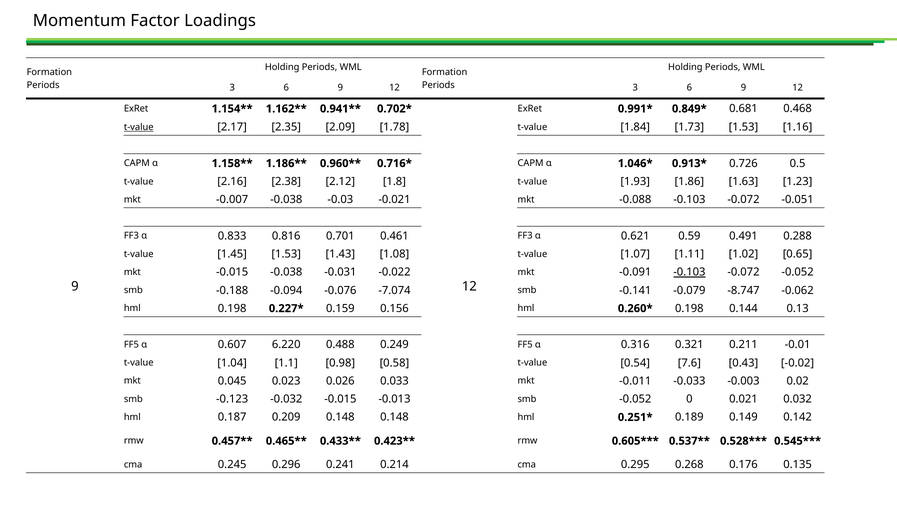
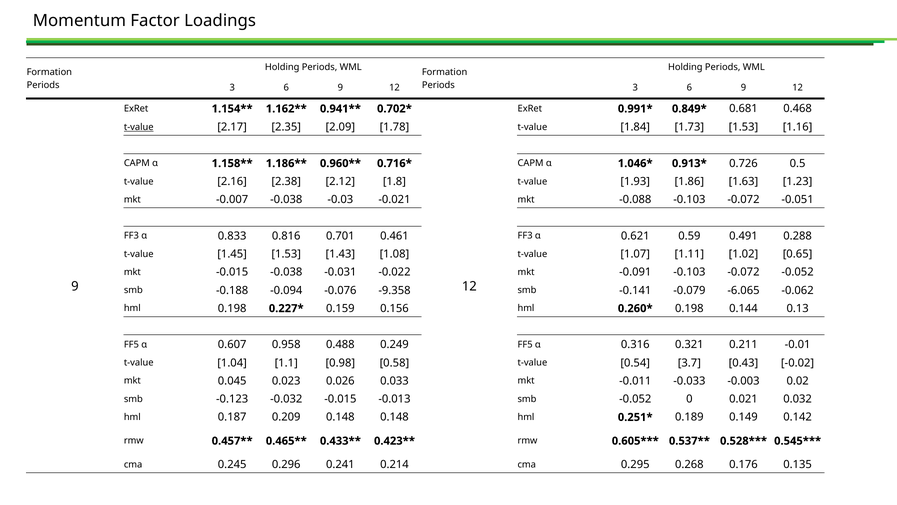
-0.103 at (689, 272) underline: present -> none
-7.074: -7.074 -> -9.358
-8.747: -8.747 -> -6.065
6.220: 6.220 -> 0.958
7.6: 7.6 -> 3.7
